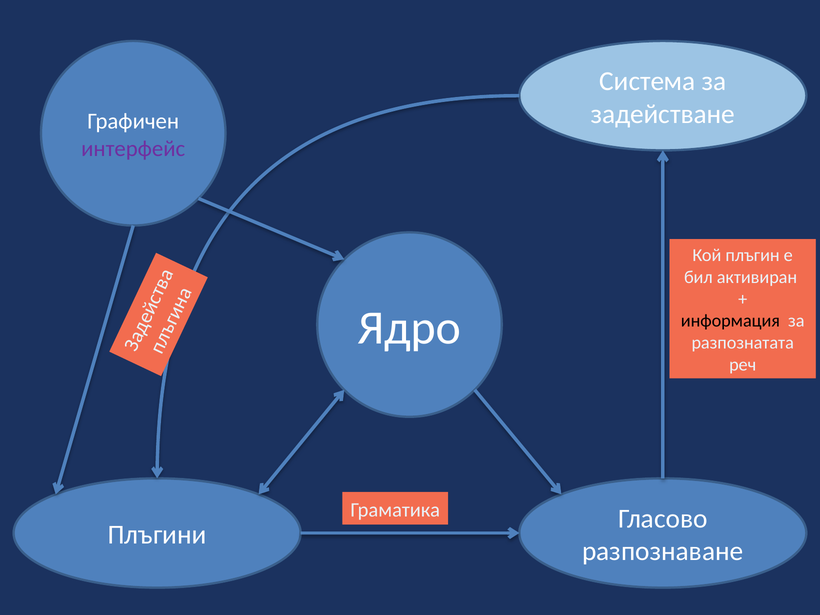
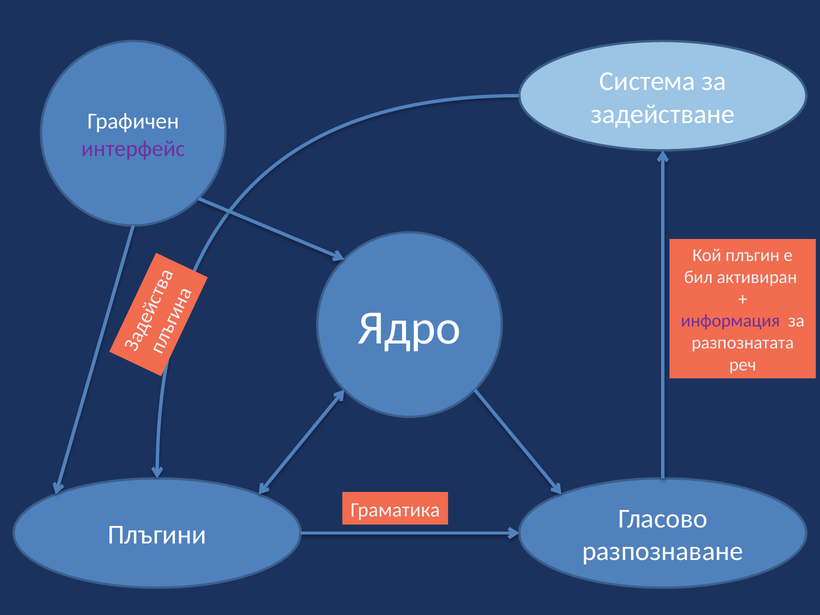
информация colour: black -> purple
